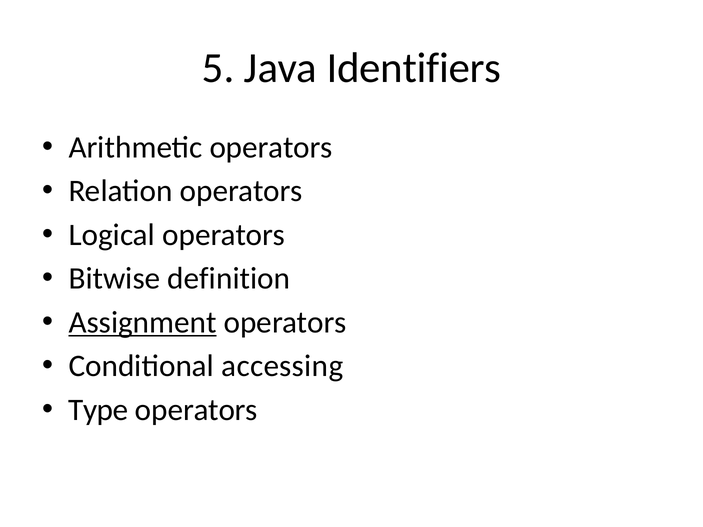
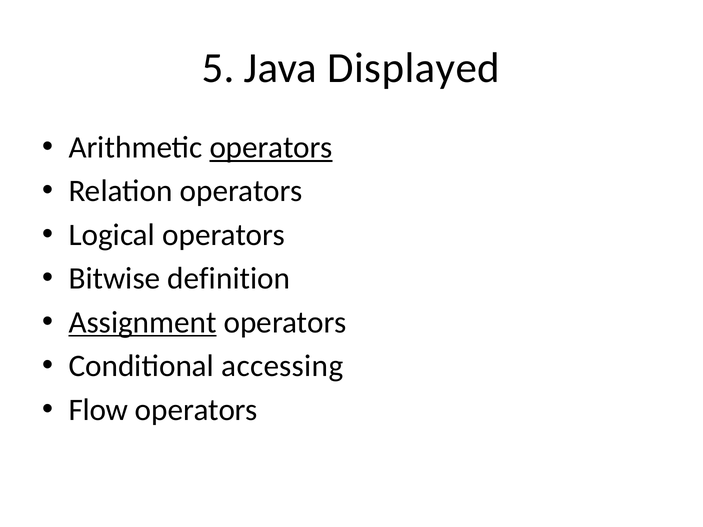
Identifiers: Identifiers -> Displayed
operators at (271, 147) underline: none -> present
Type: Type -> Flow
